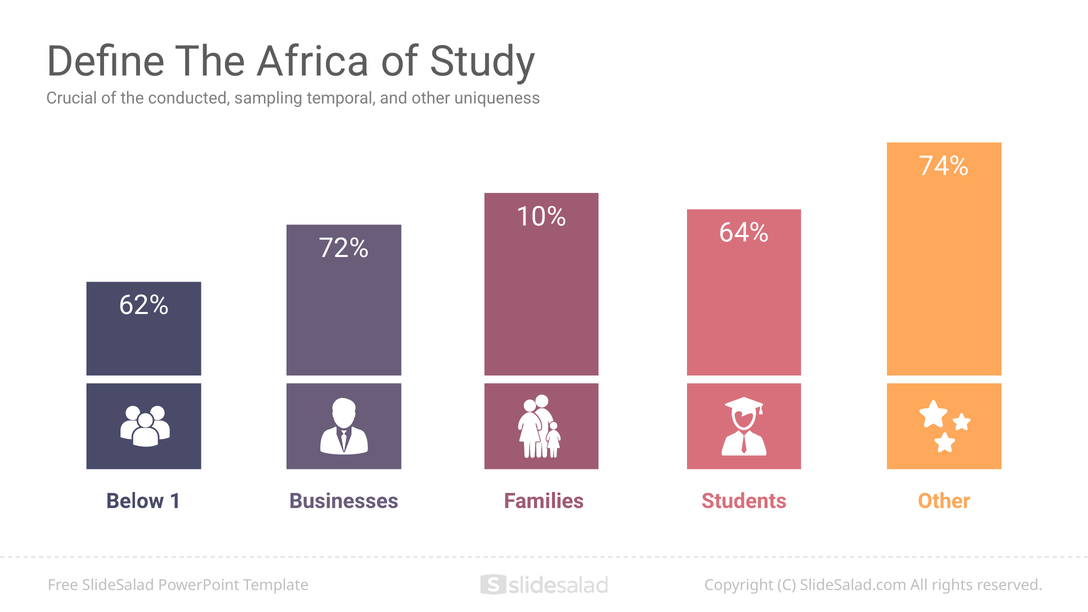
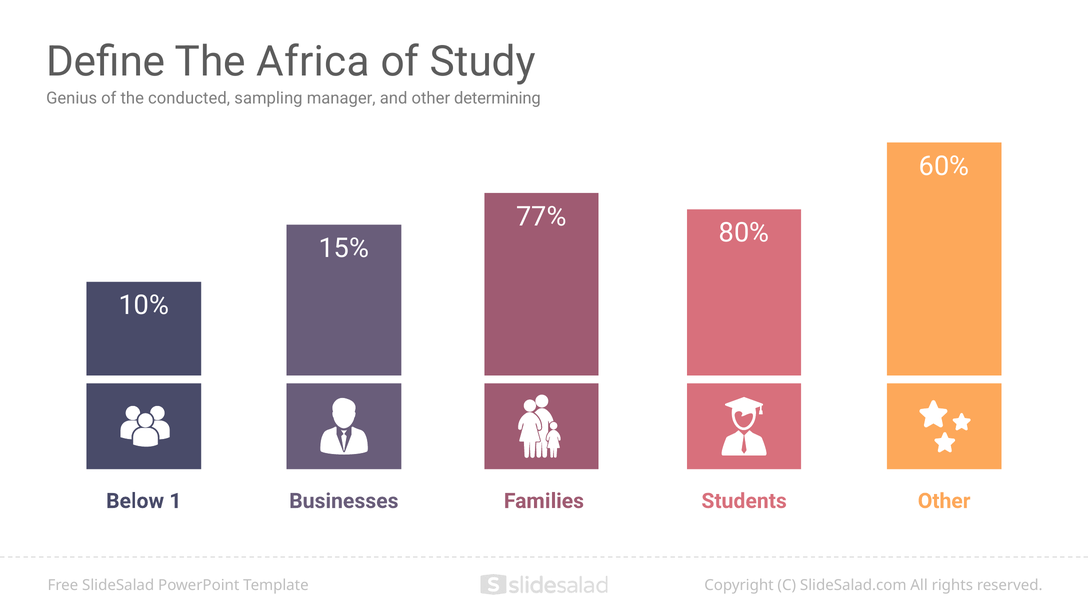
Crucial: Crucial -> Genius
temporal: temporal -> manager
uniqueness: uniqueness -> determining
74%: 74% -> 60%
10%: 10% -> 77%
64%: 64% -> 80%
72%: 72% -> 15%
62%: 62% -> 10%
